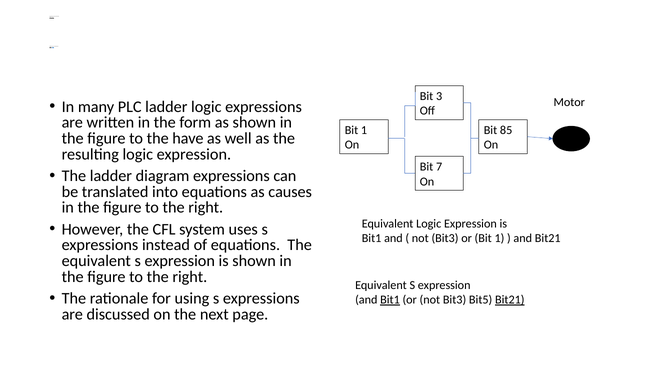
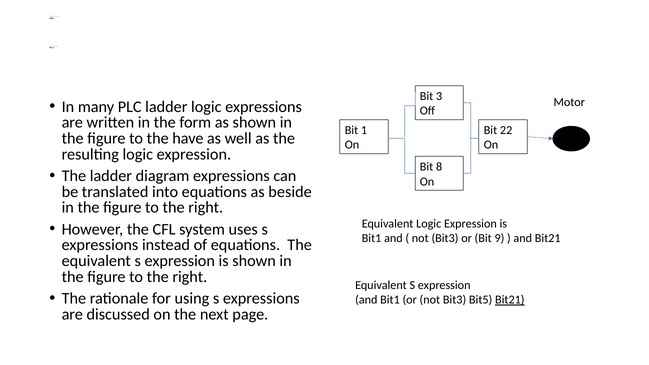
85: 85 -> 22
7: 7 -> 8
causes: causes -> beside
or Bit 1: 1 -> 9
Bit1 at (390, 300) underline: present -> none
